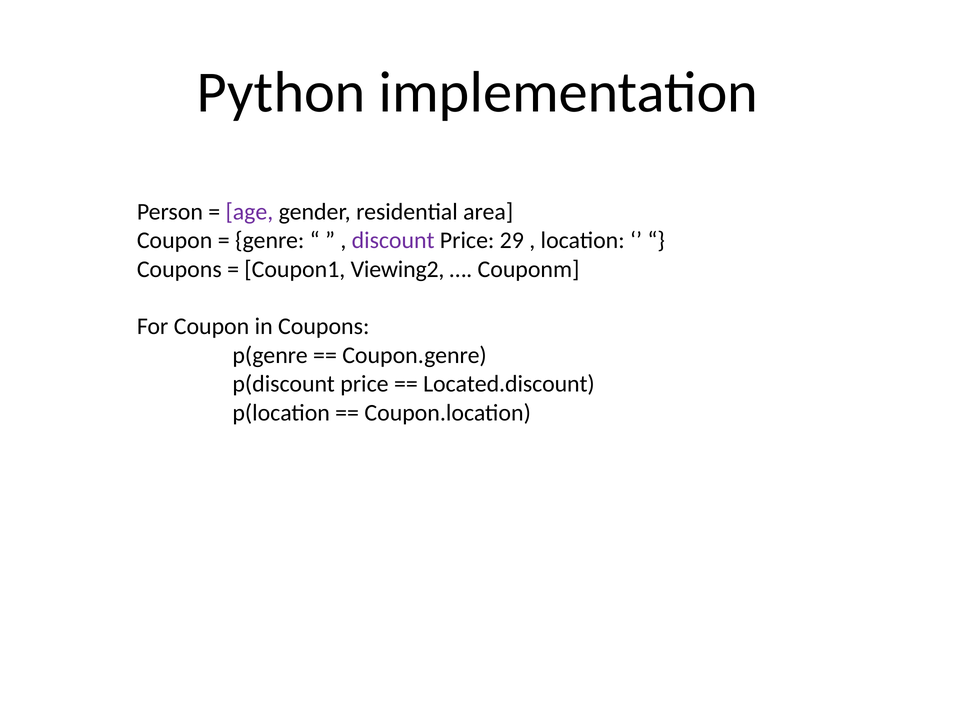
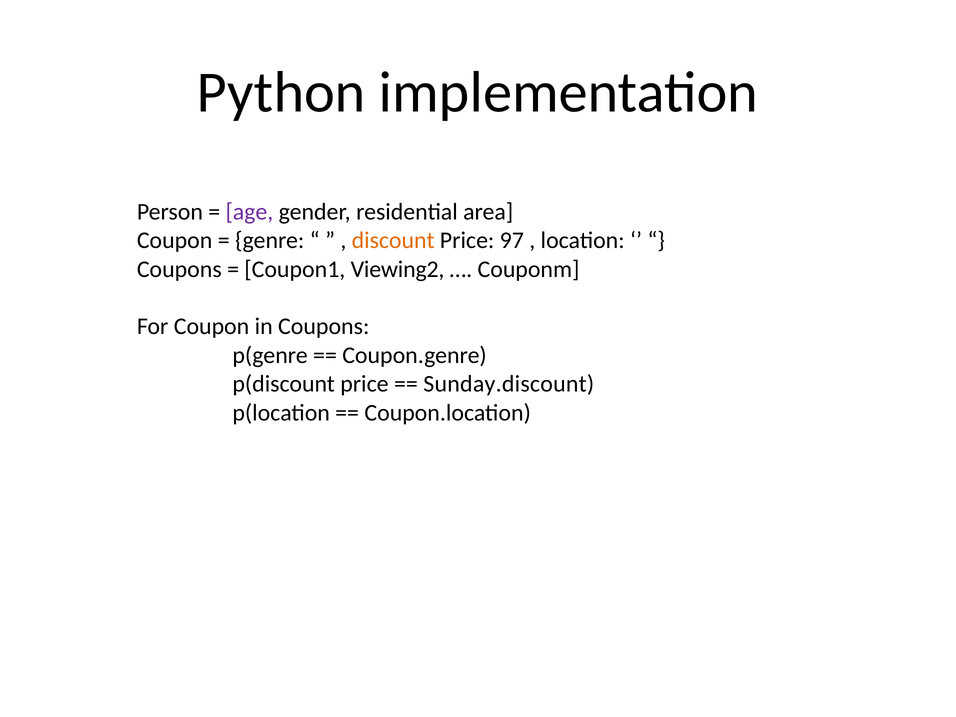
discount colour: purple -> orange
29: 29 -> 97
Located.discount: Located.discount -> Sunday.discount
